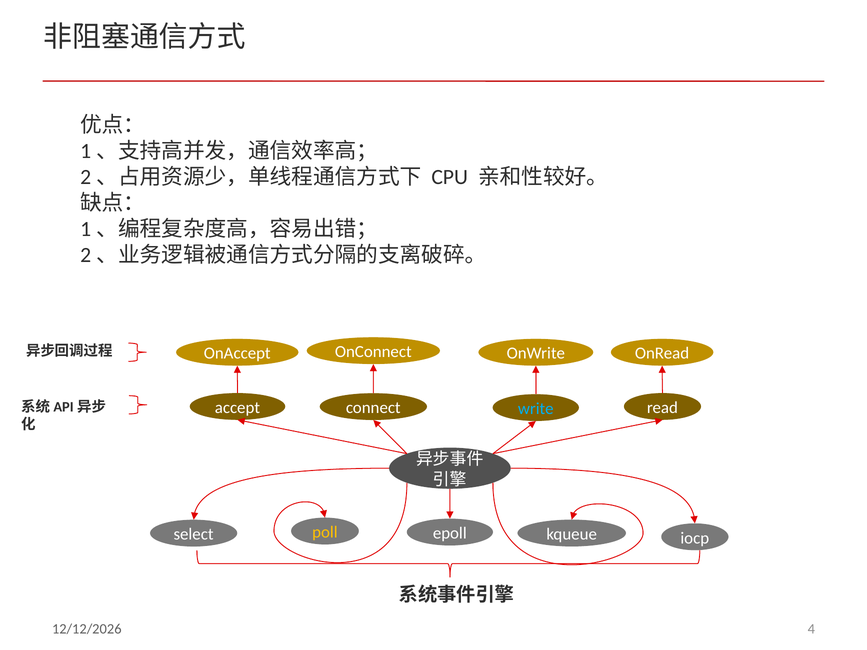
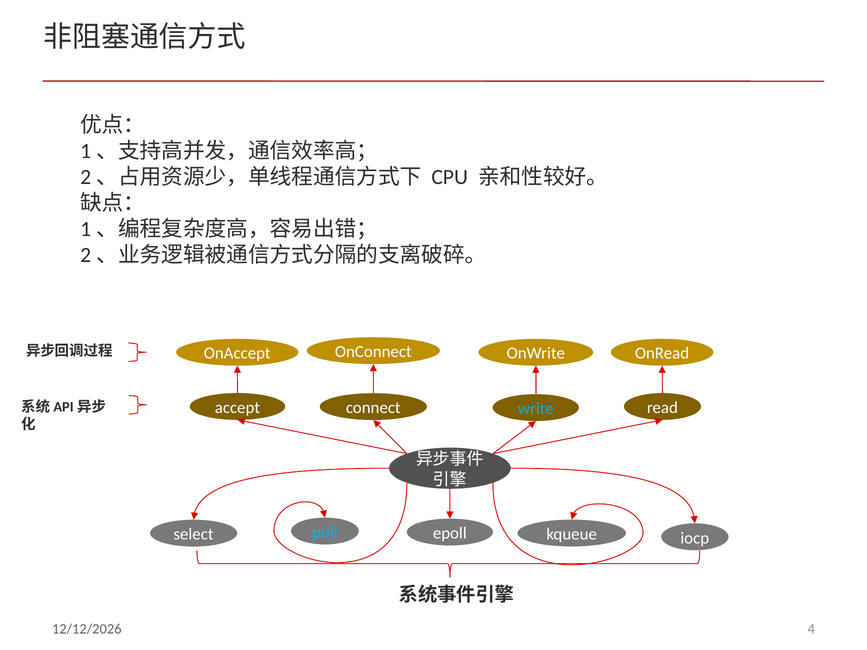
poll colour: yellow -> light blue
